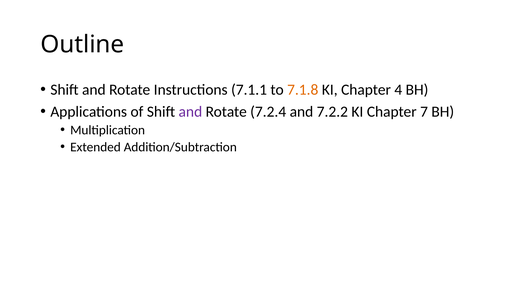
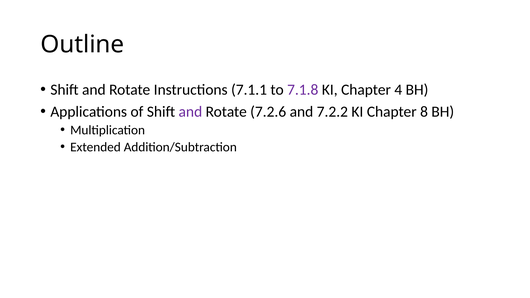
7.1.8 colour: orange -> purple
7.2.4: 7.2.4 -> 7.2.6
7: 7 -> 8
